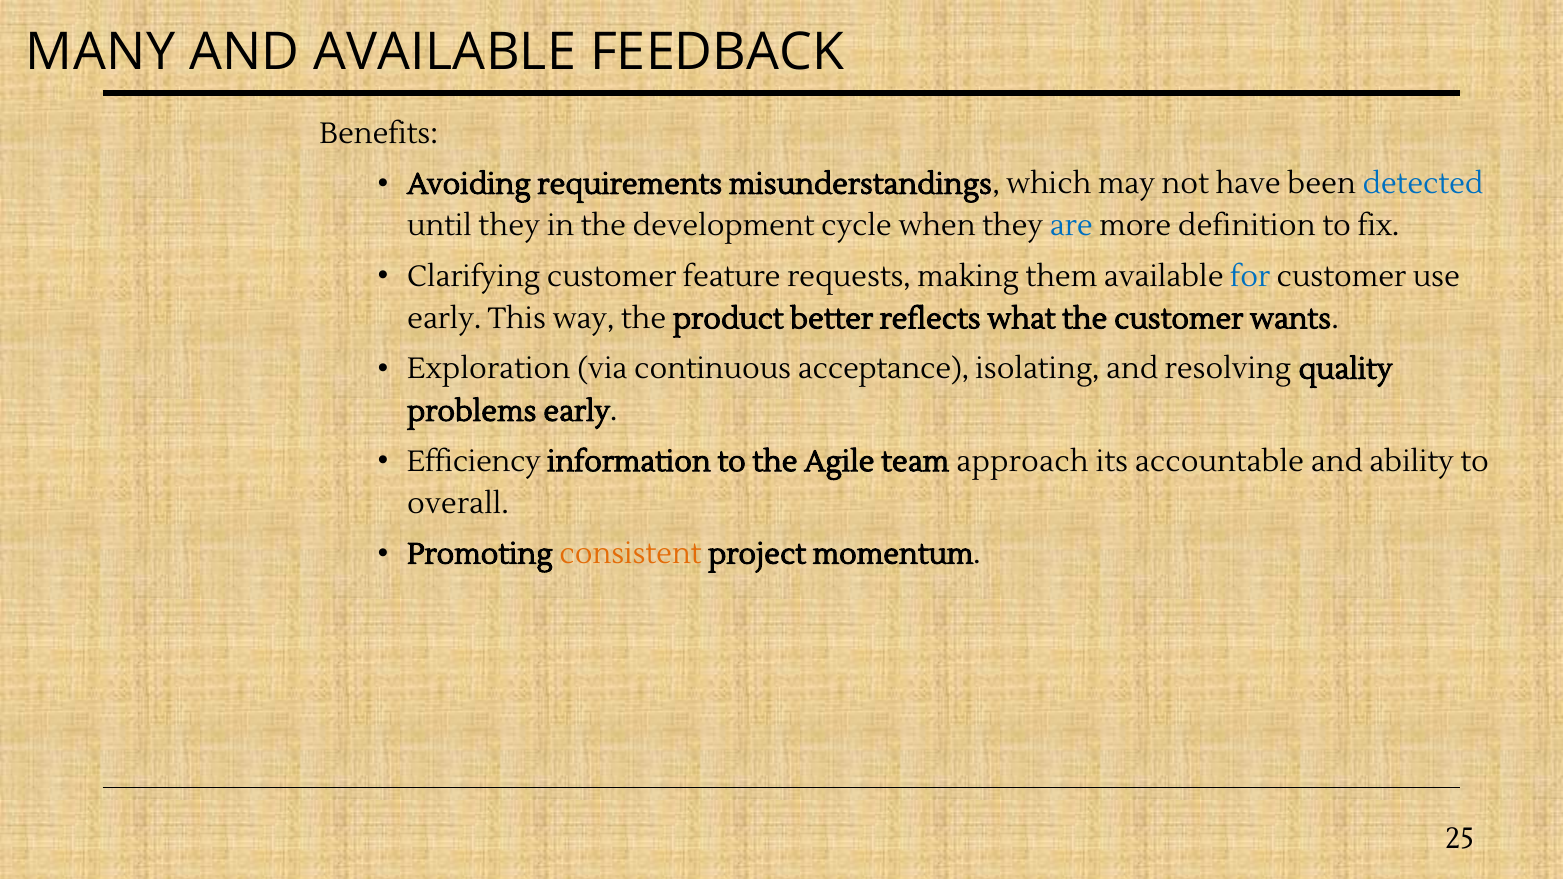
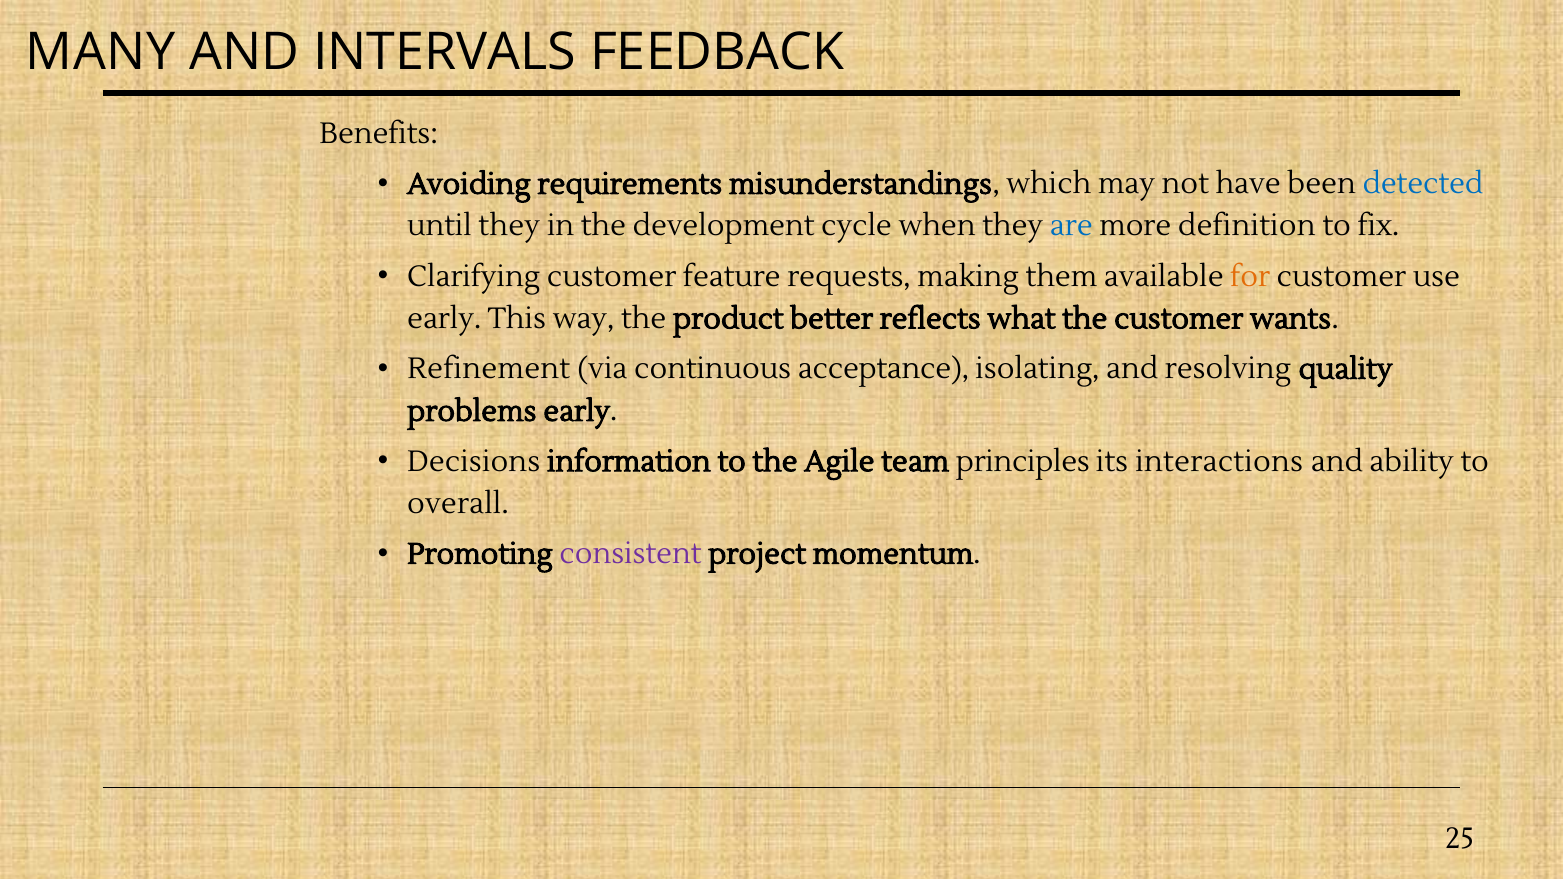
AND AVAILABLE: AVAILABLE -> INTERVALS
for colour: blue -> orange
Exploration: Exploration -> Refinement
Efficiency: Efficiency -> Decisions
approach: approach -> principles
accountable: accountable -> interactions
consistent colour: orange -> purple
